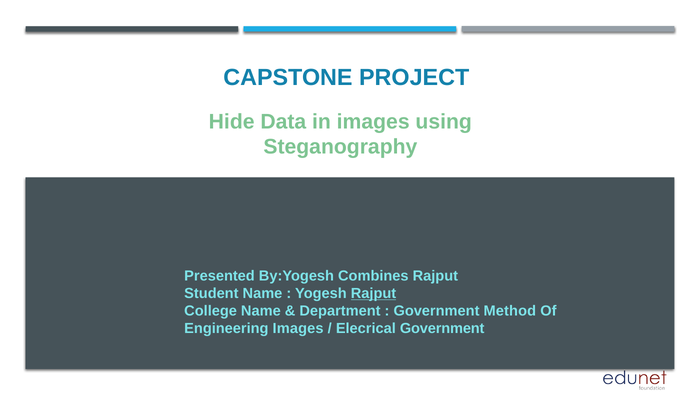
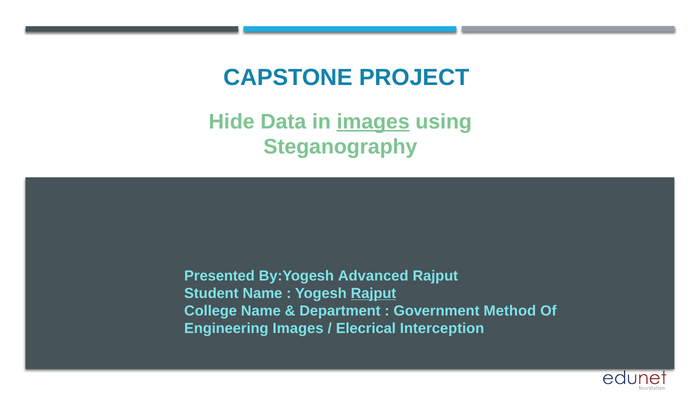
images at (373, 121) underline: none -> present
Combines: Combines -> Advanced
Elecrical Government: Government -> Interception
